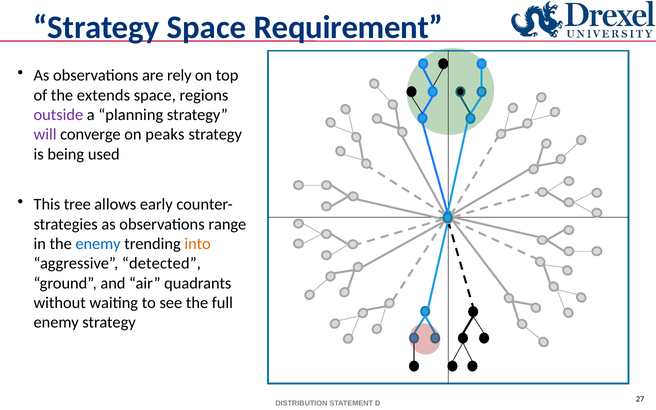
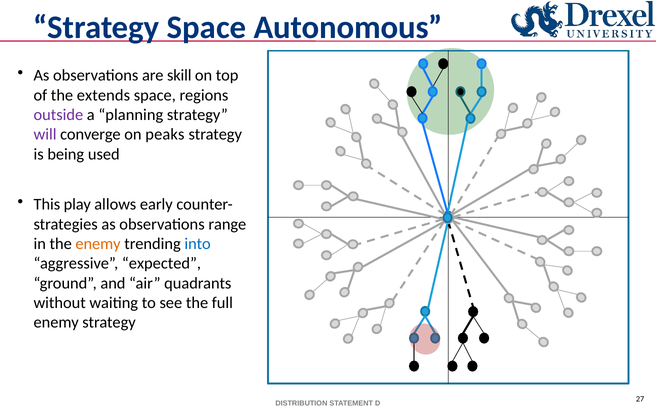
Requirement: Requirement -> Autonomous
rely: rely -> skill
tree: tree -> play
enemy at (98, 244) colour: blue -> orange
into colour: orange -> blue
detected: detected -> expected
